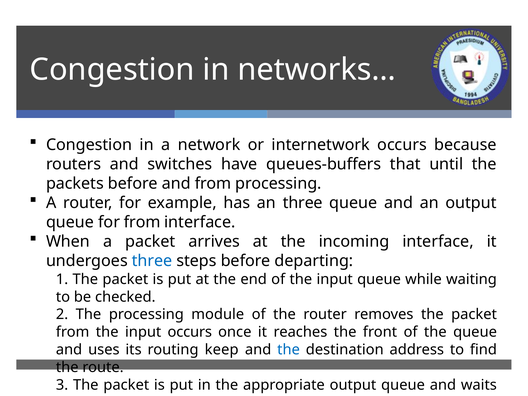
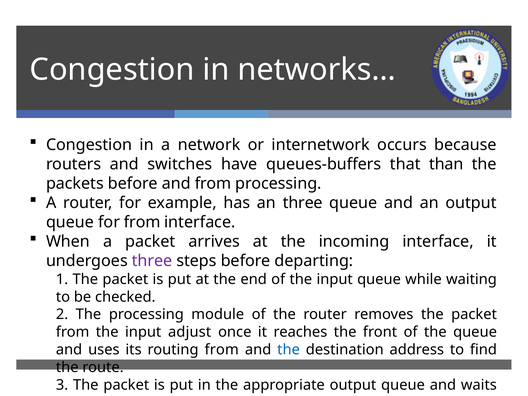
until: until -> than
three at (152, 261) colour: blue -> purple
input occurs: occurs -> adjust
routing keep: keep -> from
